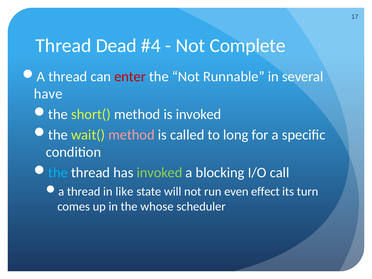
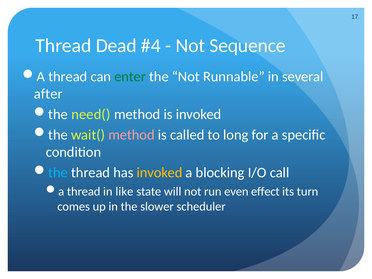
Complete: Complete -> Sequence
enter colour: red -> green
have: have -> after
short(: short( -> need(
invoked at (160, 173) colour: light green -> yellow
whose: whose -> slower
